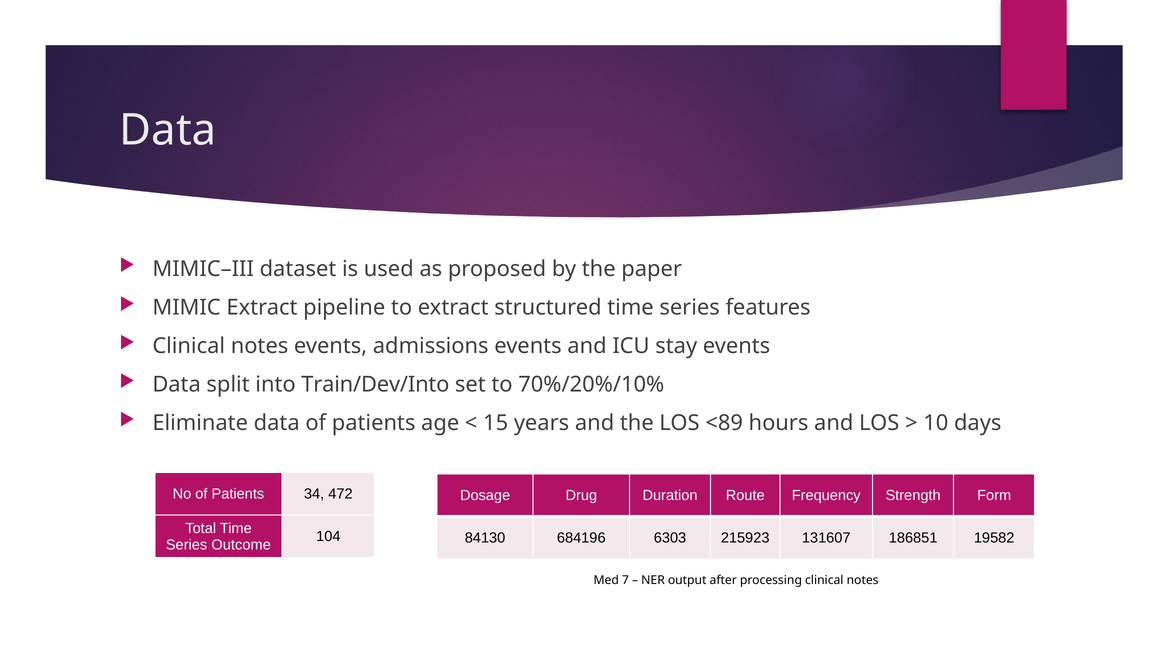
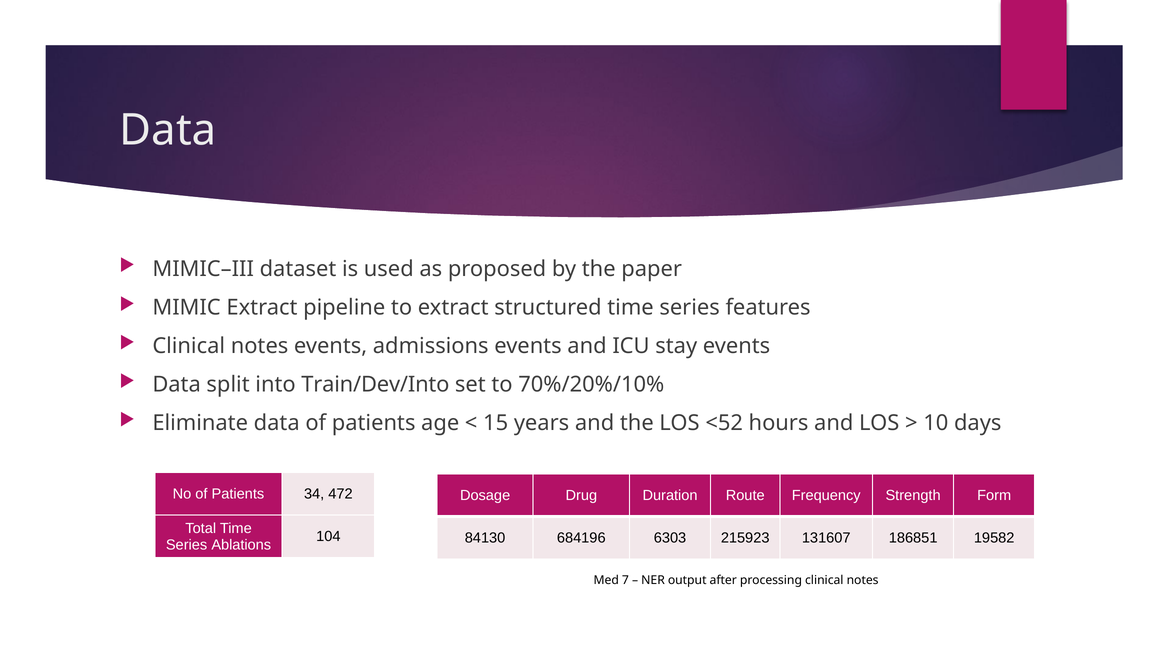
<89: <89 -> <52
Outcome: Outcome -> Ablations
